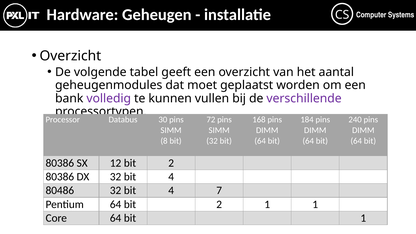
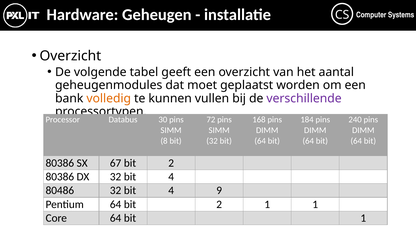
volledig colour: purple -> orange
12: 12 -> 67
7: 7 -> 9
